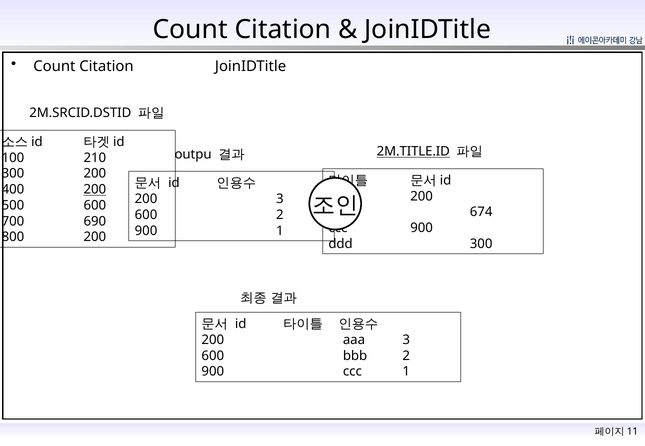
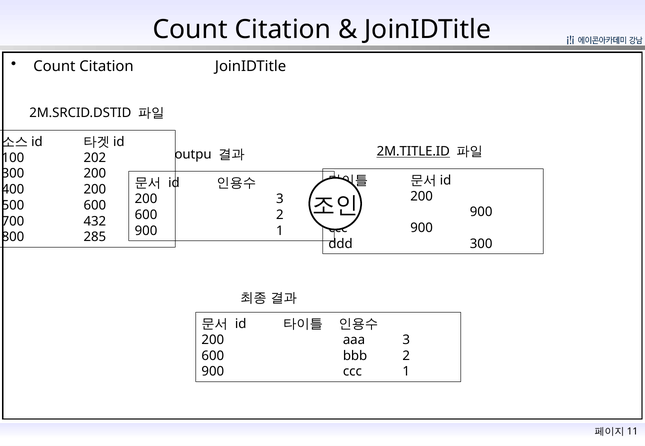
210: 210 -> 202
200 at (95, 190) underline: present -> none
674 at (481, 212): 674 -> 900
690: 690 -> 432
800 200: 200 -> 285
